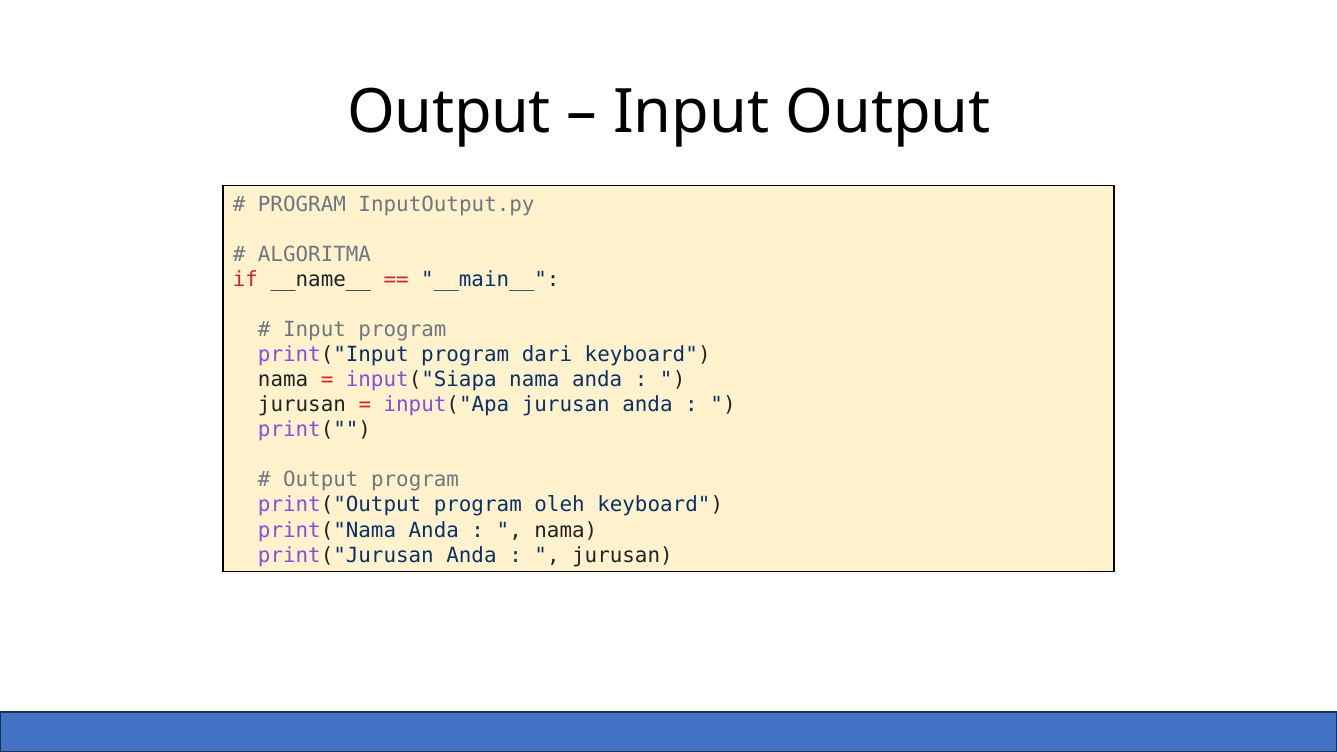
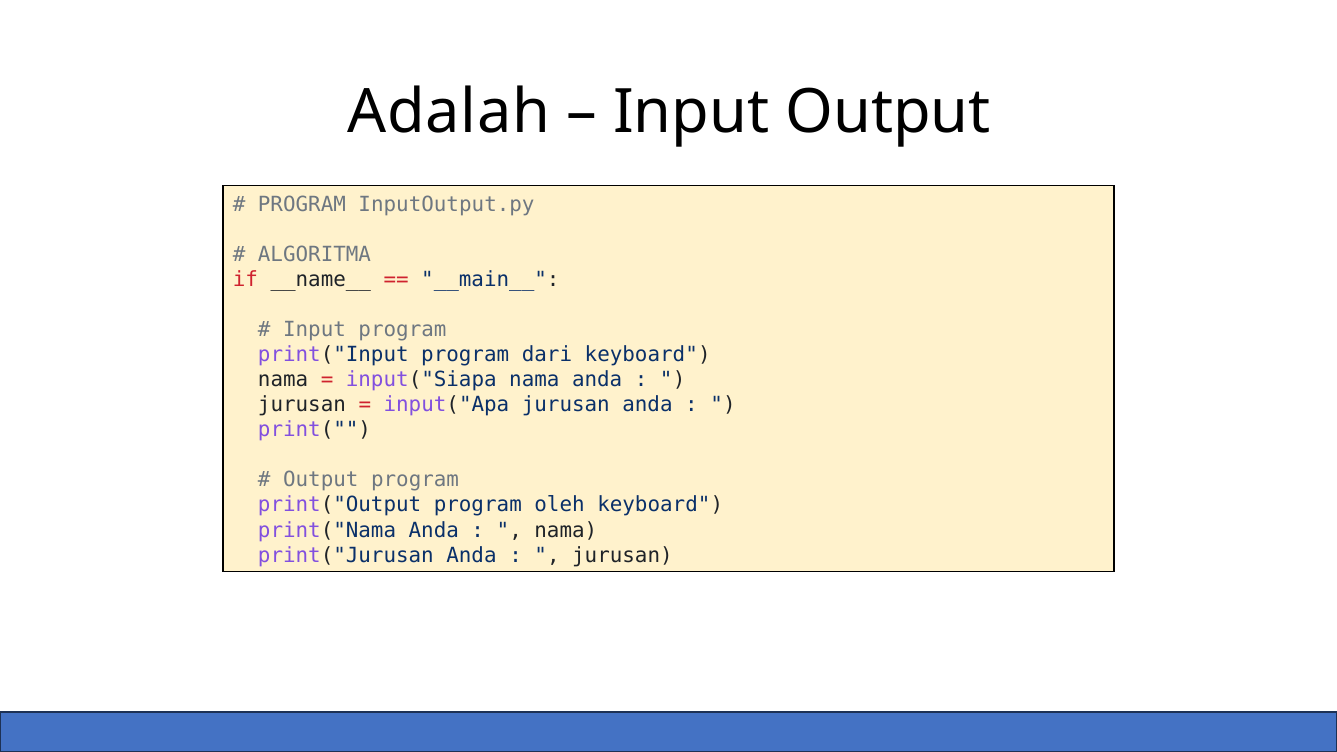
Output at (449, 112): Output -> Adalah
